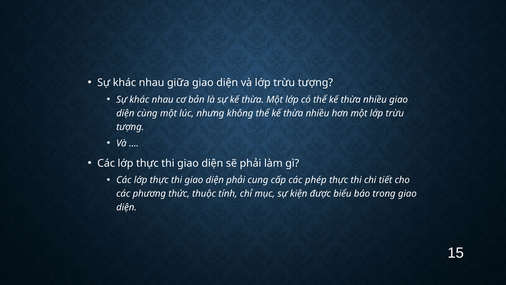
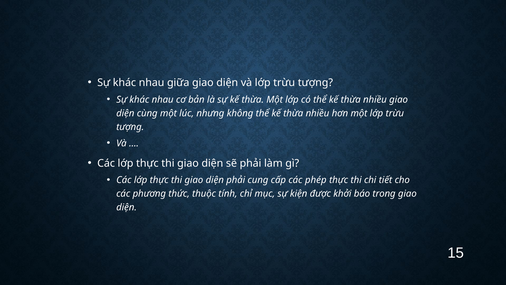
biểu: biểu -> khởi
